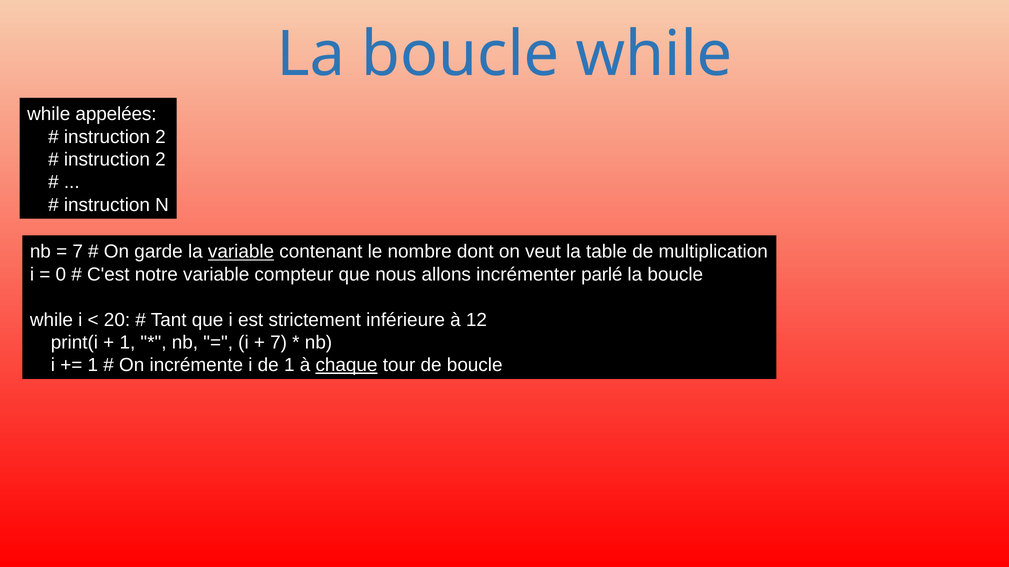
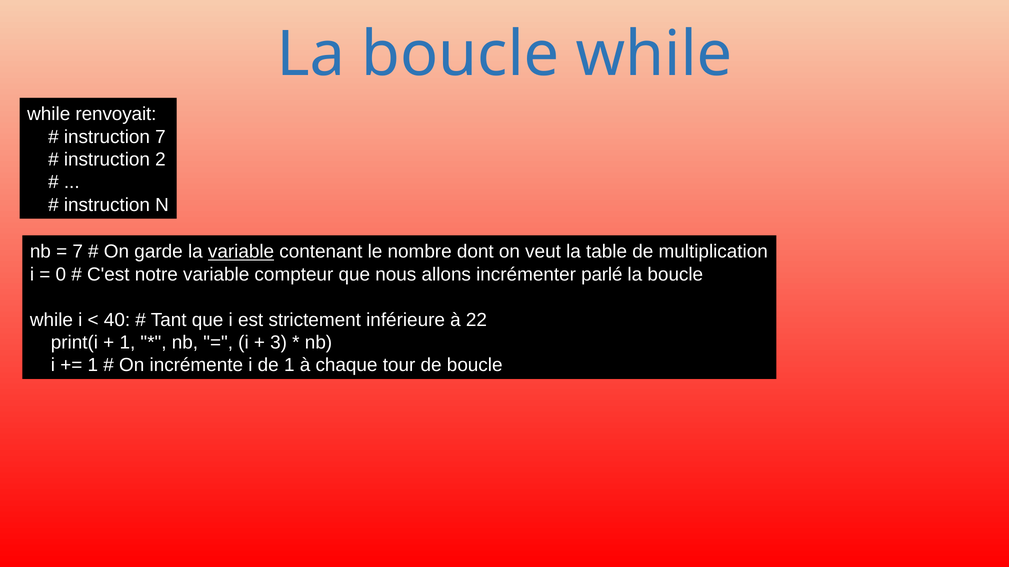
appelées: appelées -> renvoyait
2 at (160, 137): 2 -> 7
20: 20 -> 40
12: 12 -> 22
7 at (279, 343): 7 -> 3
chaque underline: present -> none
